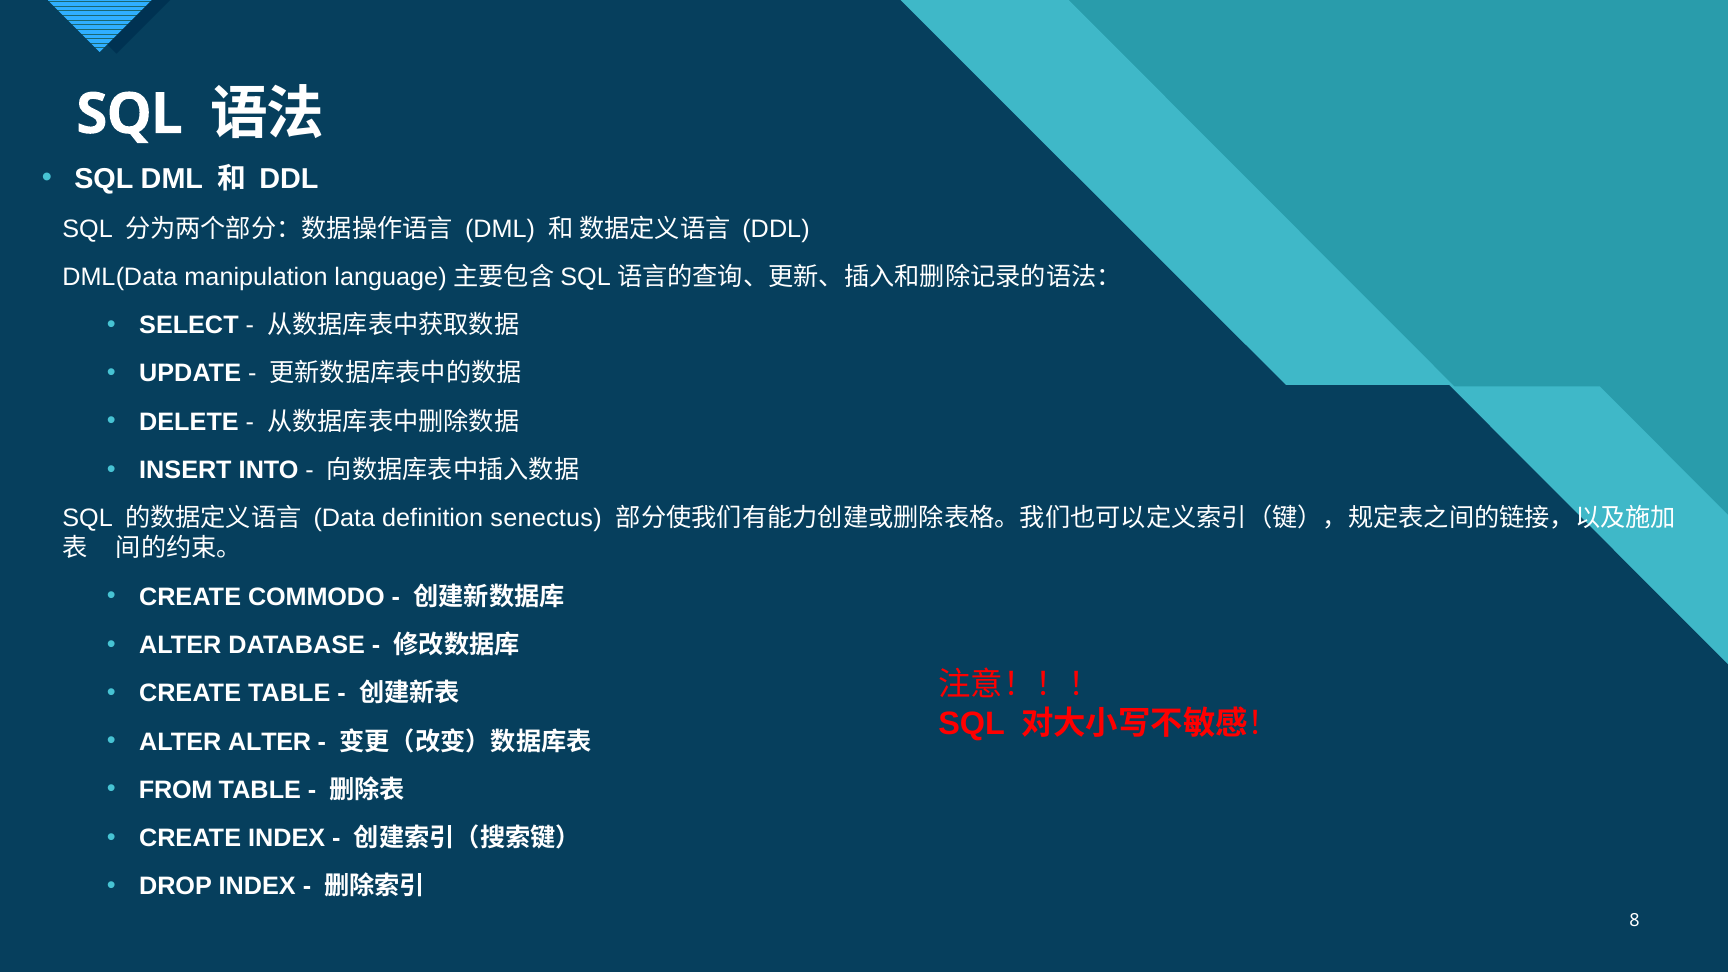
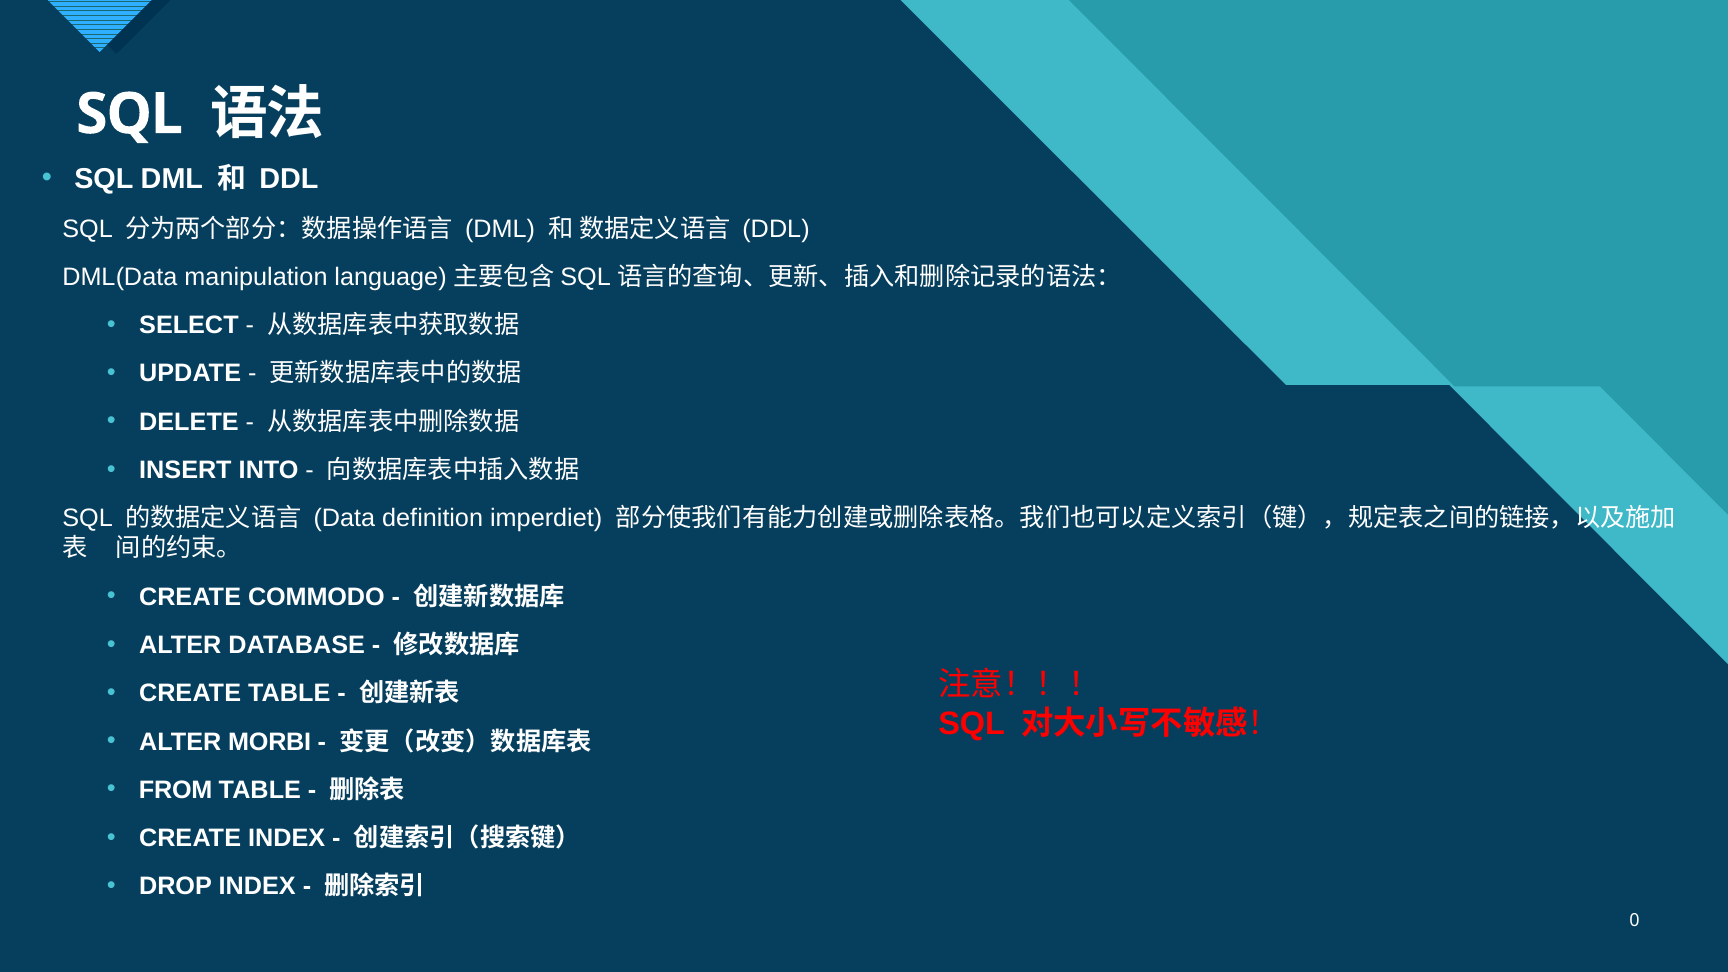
senectus: senectus -> imperdiet
ALTER ALTER: ALTER -> MORBI
8: 8 -> 0
